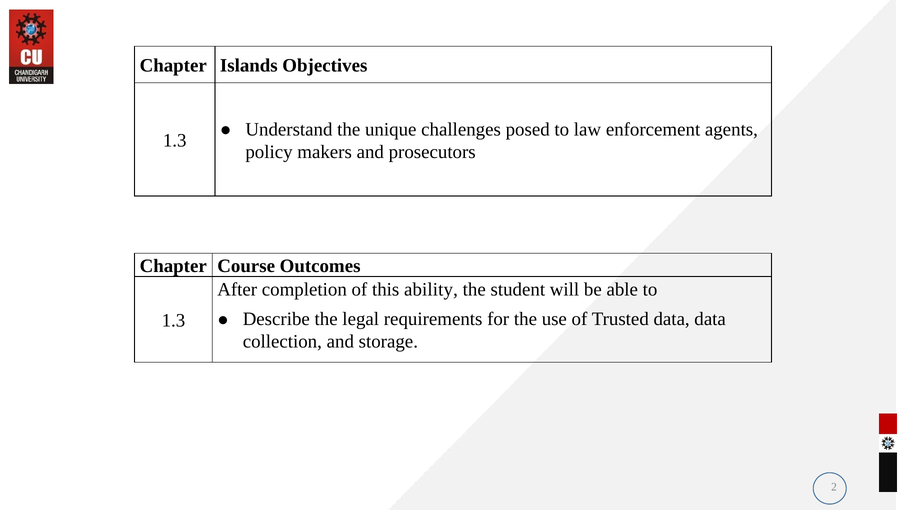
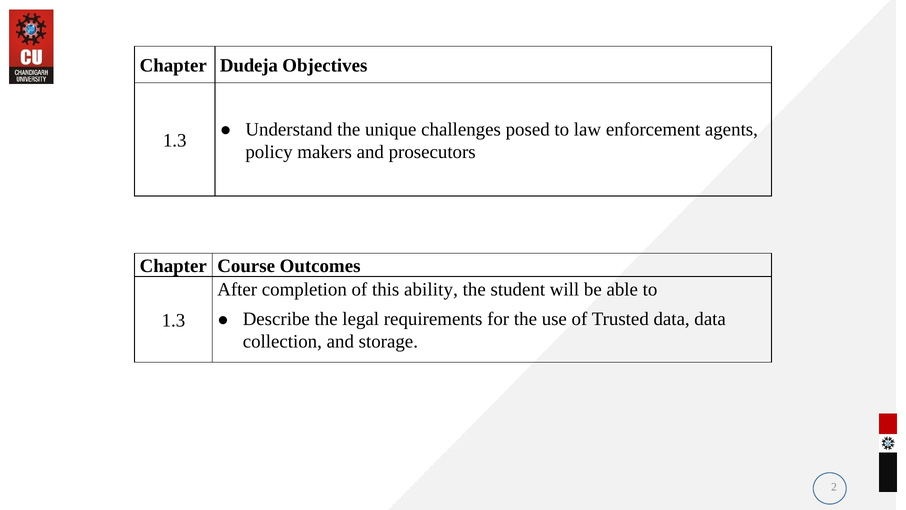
Islands: Islands -> Dudeja
